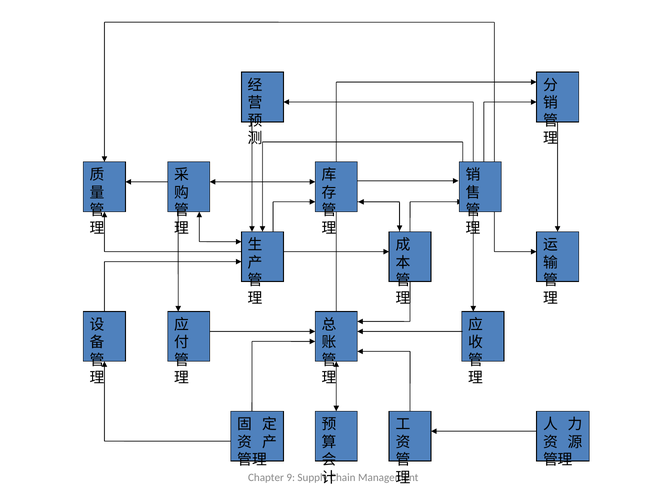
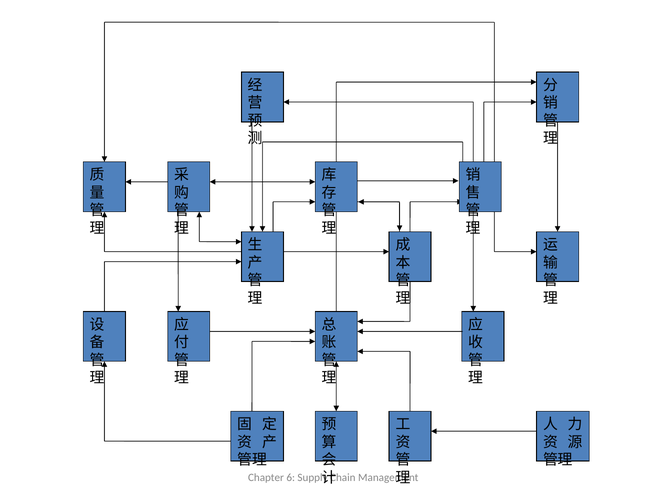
9: 9 -> 6
